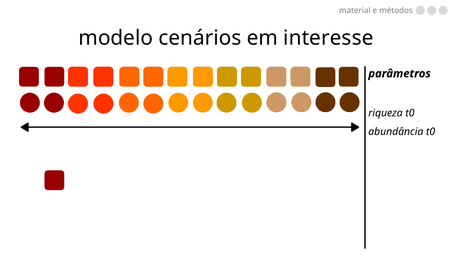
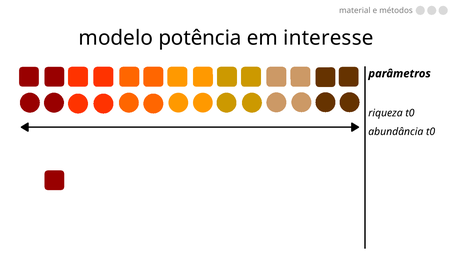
cenários: cenários -> potência
